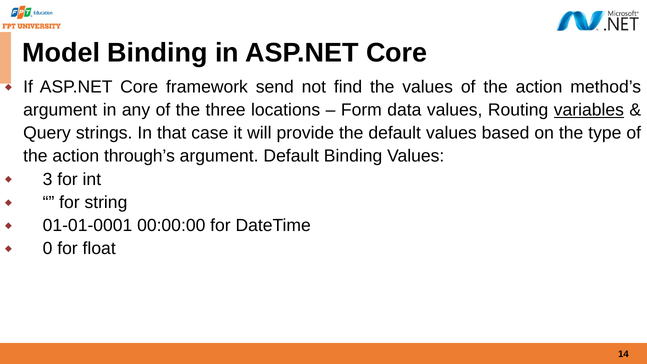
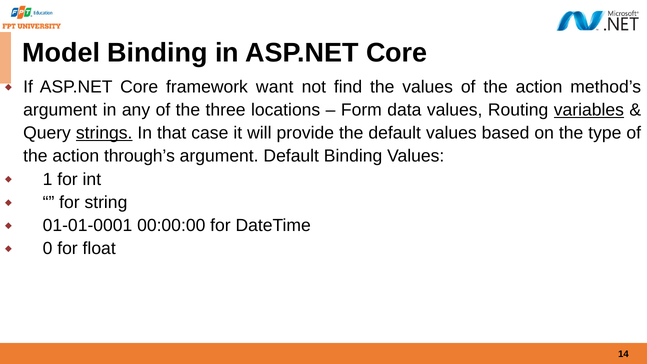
send: send -> want
strings underline: none -> present
3: 3 -> 1
